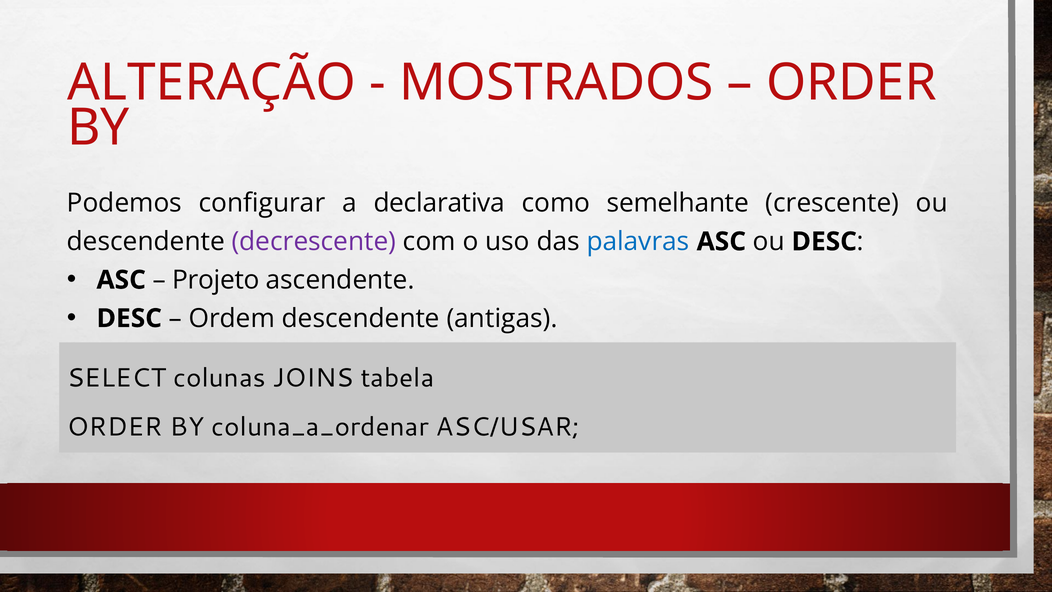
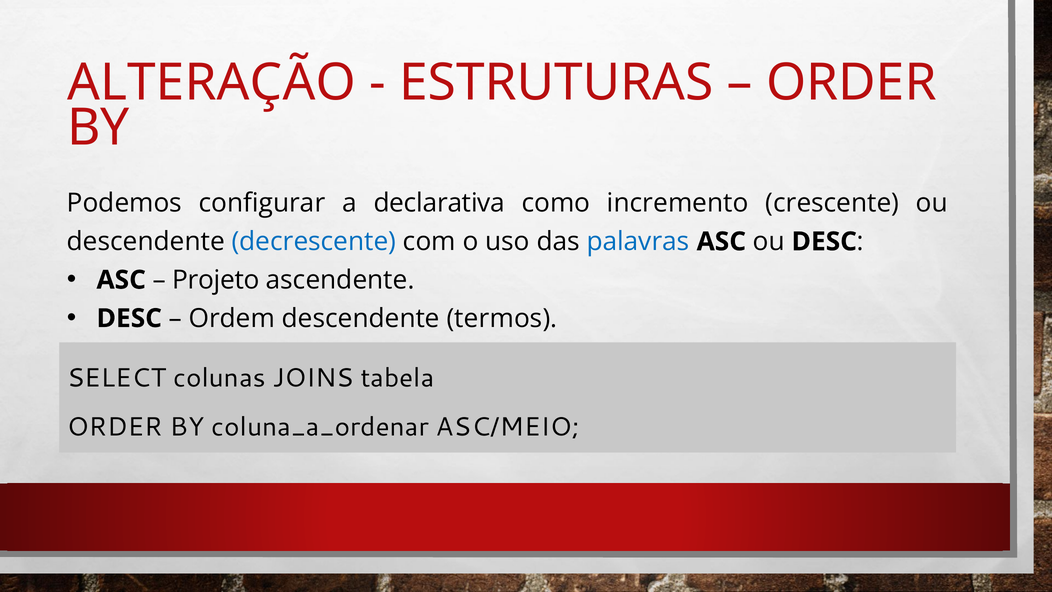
MOSTRADOS: MOSTRADOS -> ESTRUTURAS
semelhante: semelhante -> incremento
decrescente colour: purple -> blue
antigas: antigas -> termos
ASC/USAR: ASC/USAR -> ASC/MEIO
